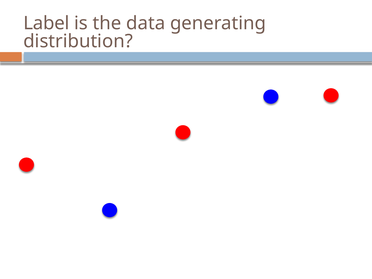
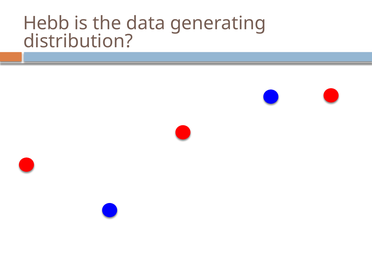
Label: Label -> Hebb
